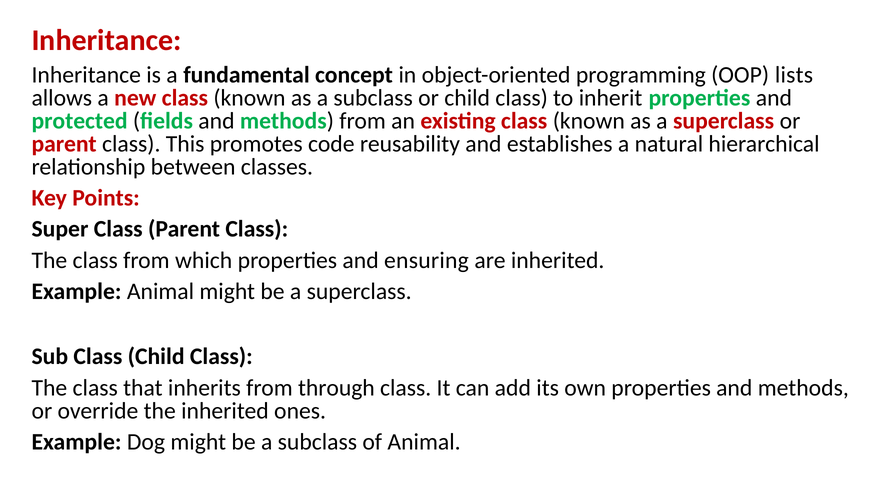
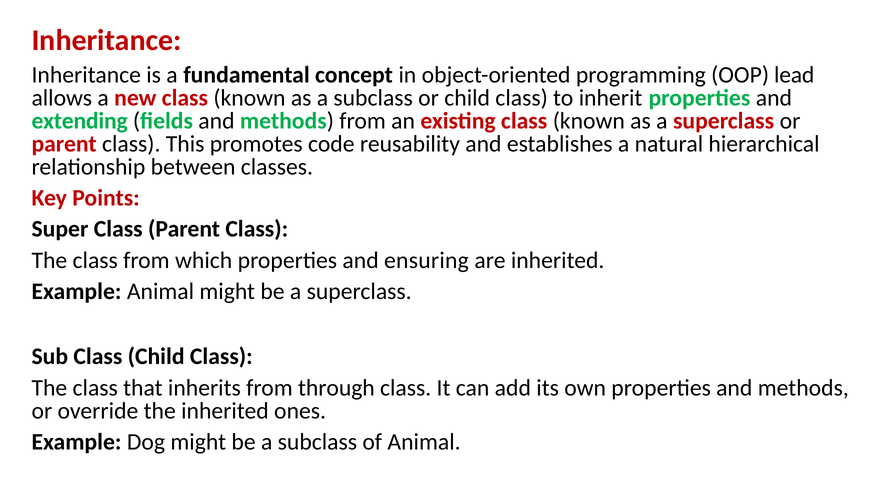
lists: lists -> lead
protected: protected -> extending
